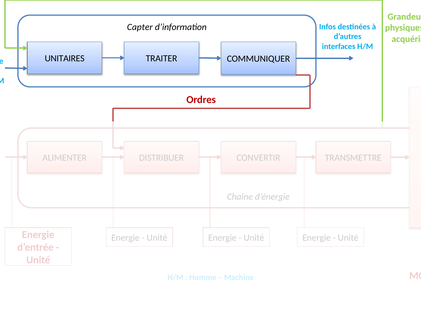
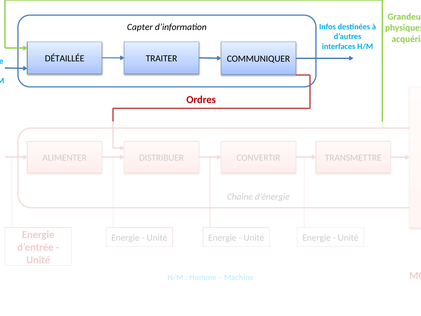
UNITAIRES: UNITAIRES -> DÉTAILLÉE
